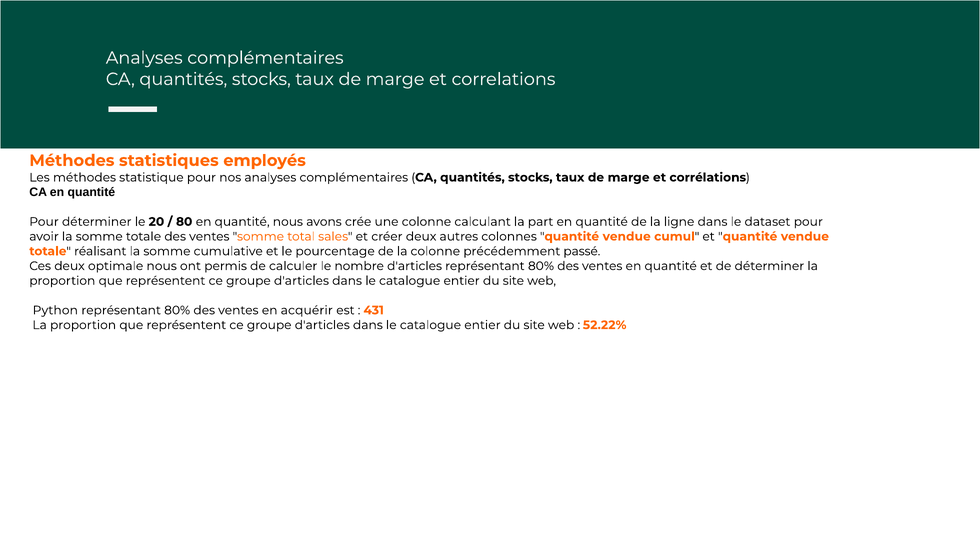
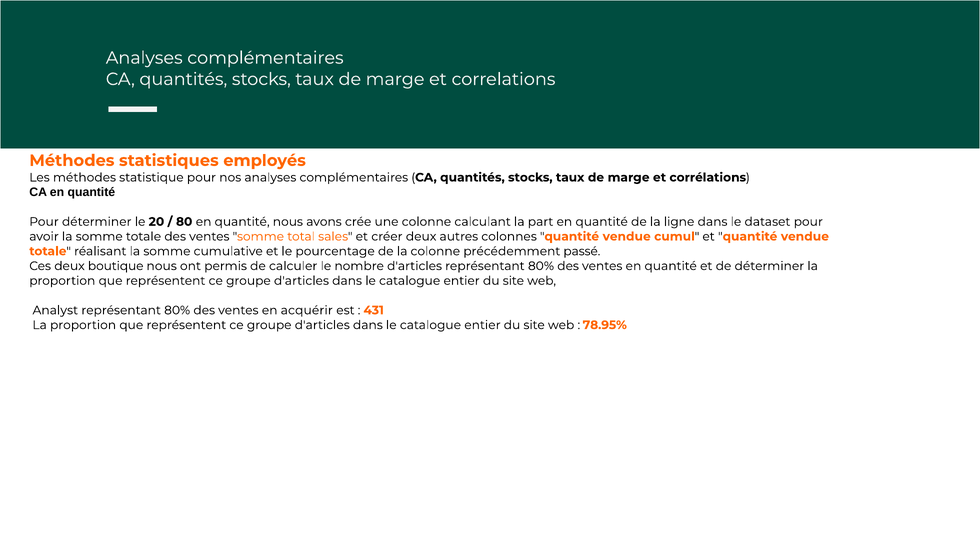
optimale: optimale -> boutique
Python: Python -> Analyst
52.22%: 52.22% -> 78.95%
